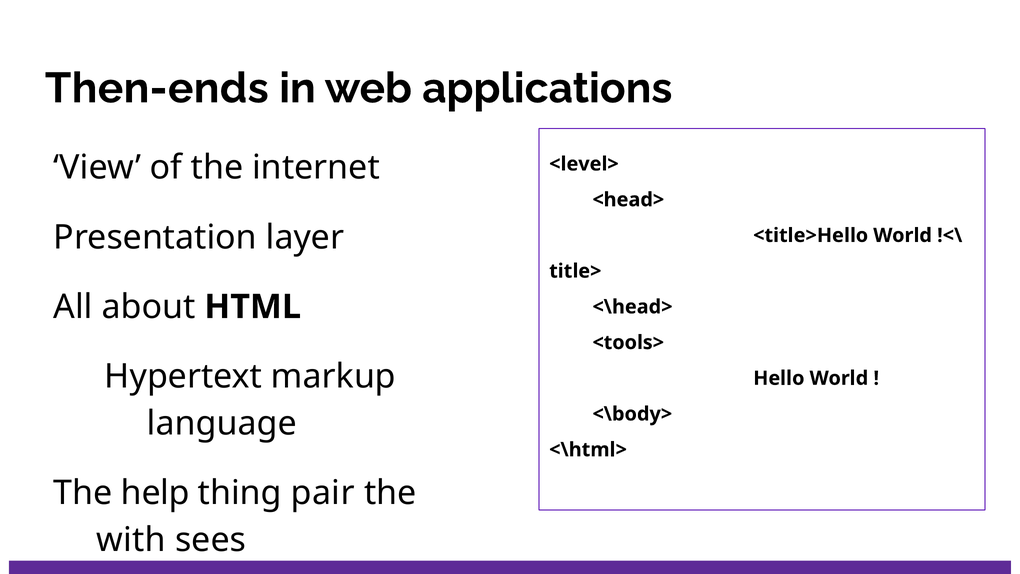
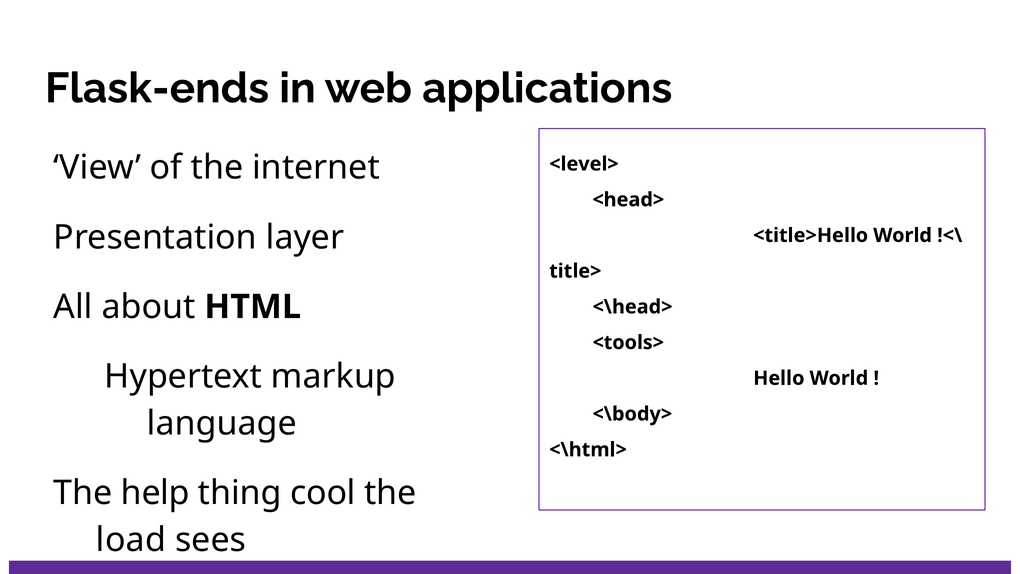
Then-ends: Then-ends -> Flask-ends
pair: pair -> cool
with: with -> load
